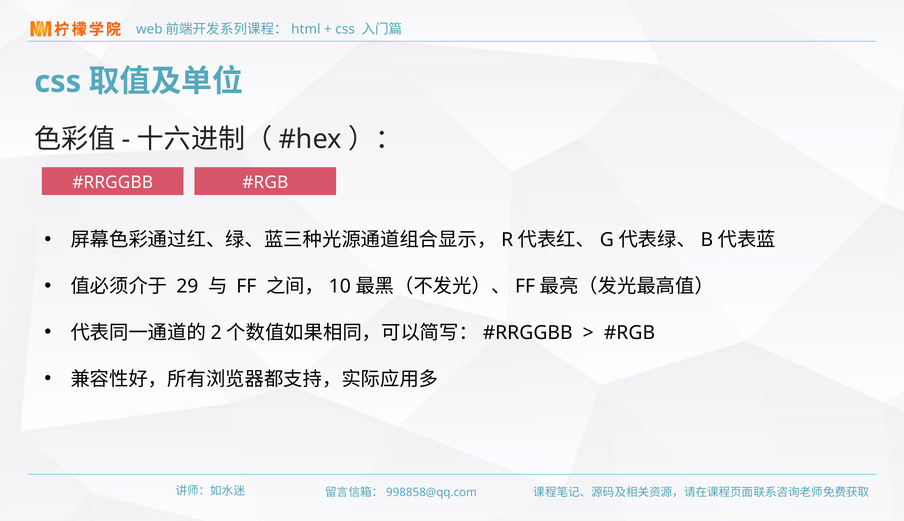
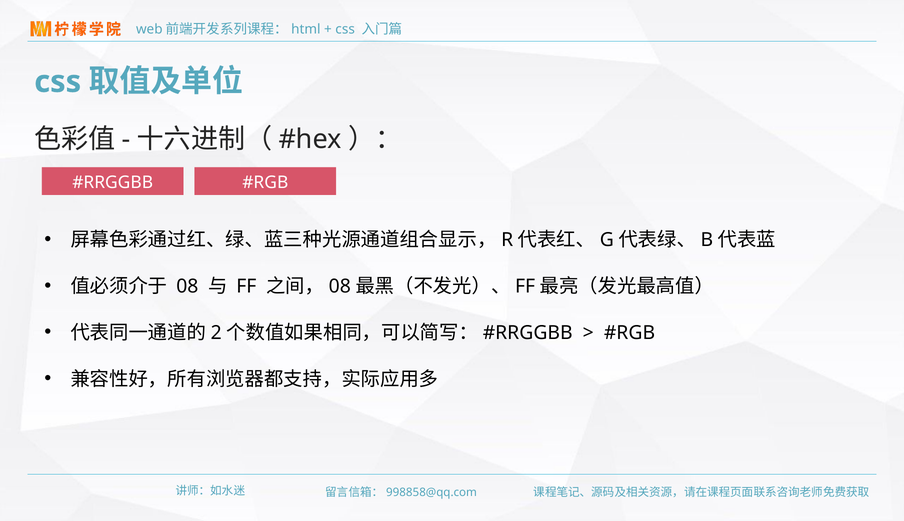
29 at (187, 286): 29 -> 08
10 at (340, 286): 10 -> 08
